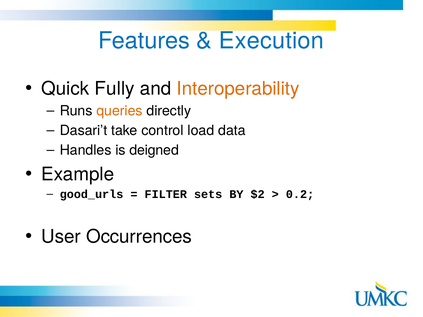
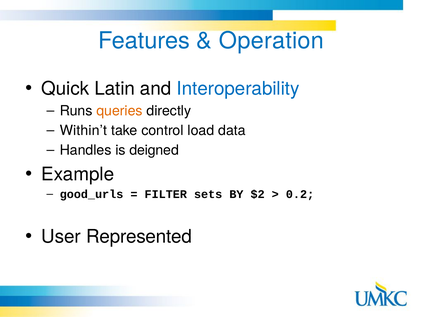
Execution: Execution -> Operation
Fully: Fully -> Latin
Interoperability colour: orange -> blue
Dasari’t: Dasari’t -> Within’t
Occurrences: Occurrences -> Represented
